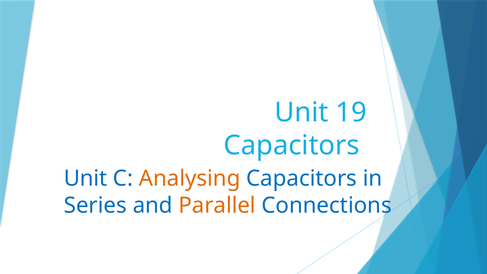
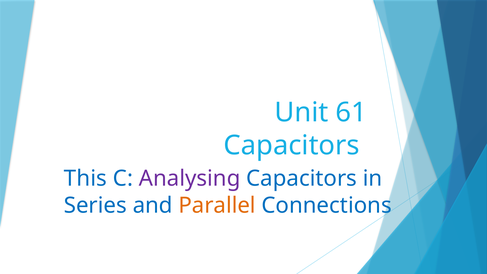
19: 19 -> 61
Unit at (86, 179): Unit -> This
Analysing colour: orange -> purple
